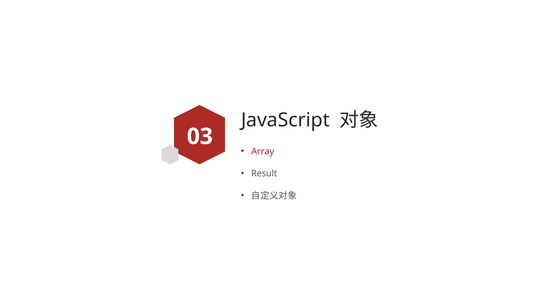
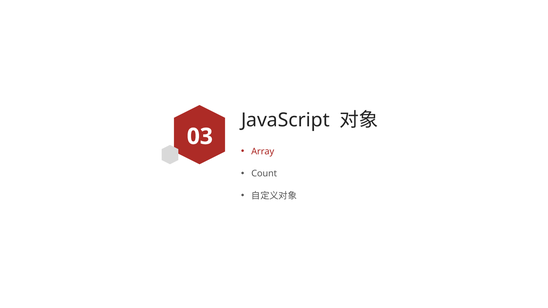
Result: Result -> Count
